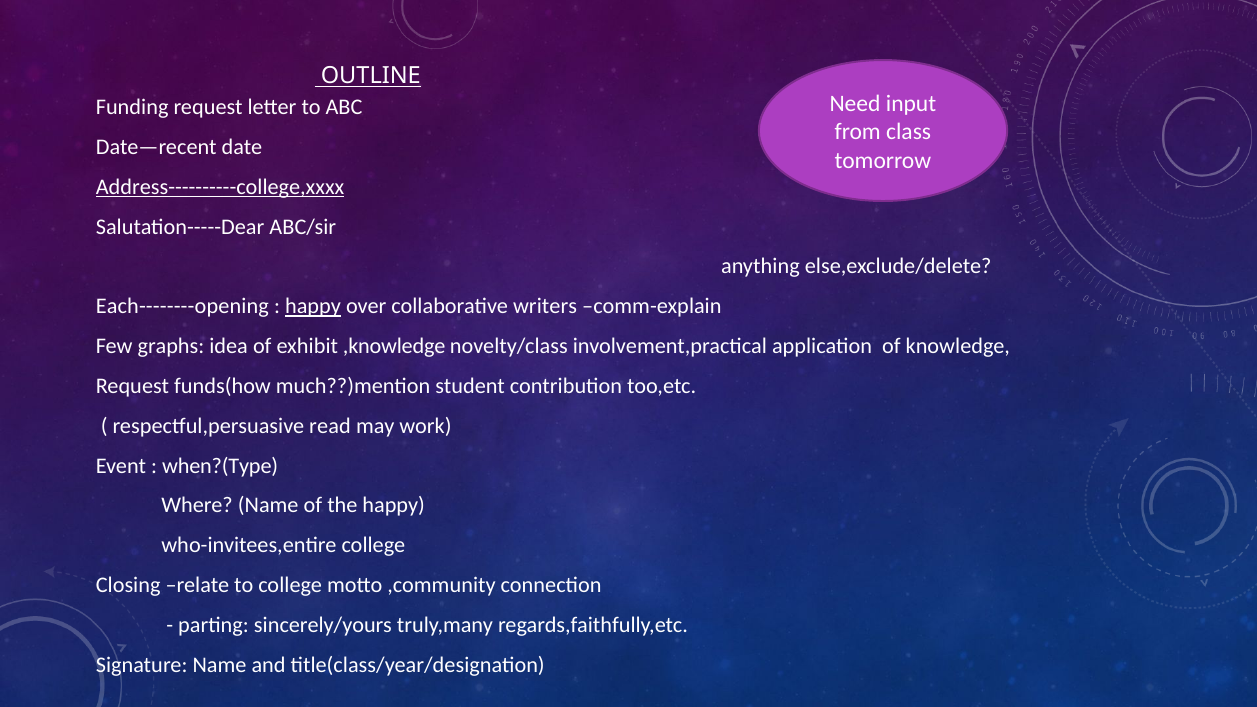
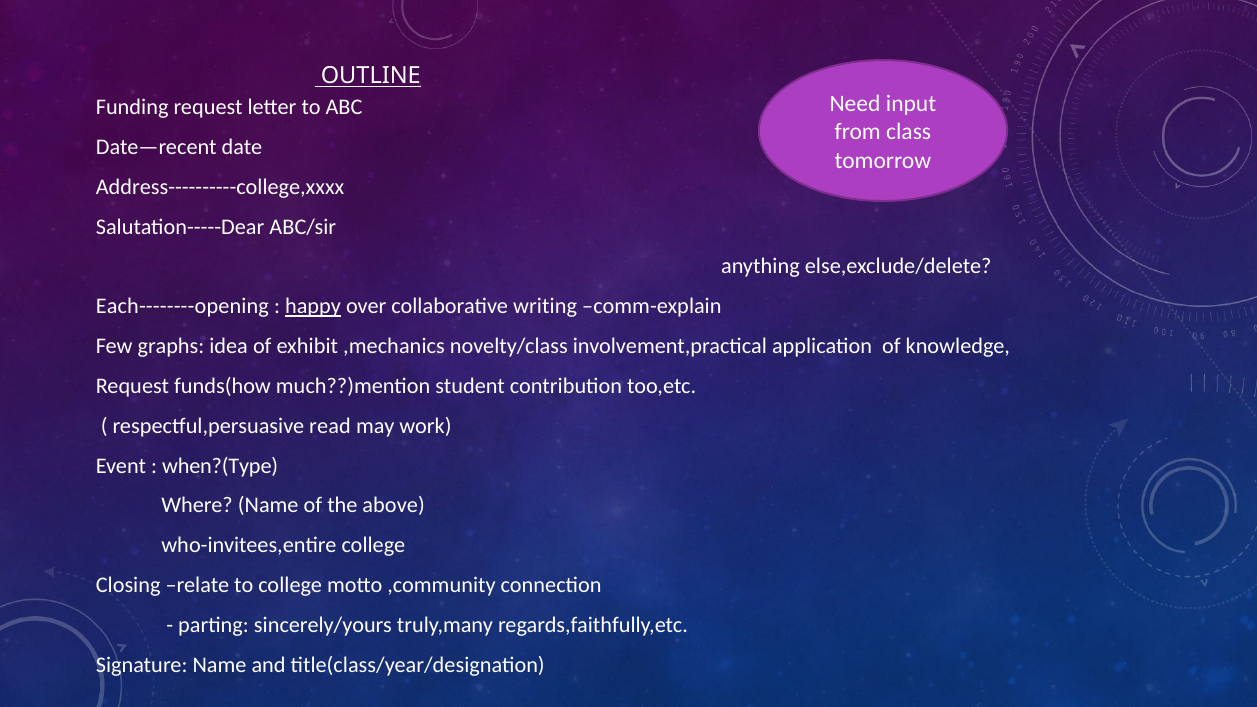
Address----------college,xxxx underline: present -> none
writers: writers -> writing
,knowledge: ,knowledge -> ,mechanics
the happy: happy -> above
